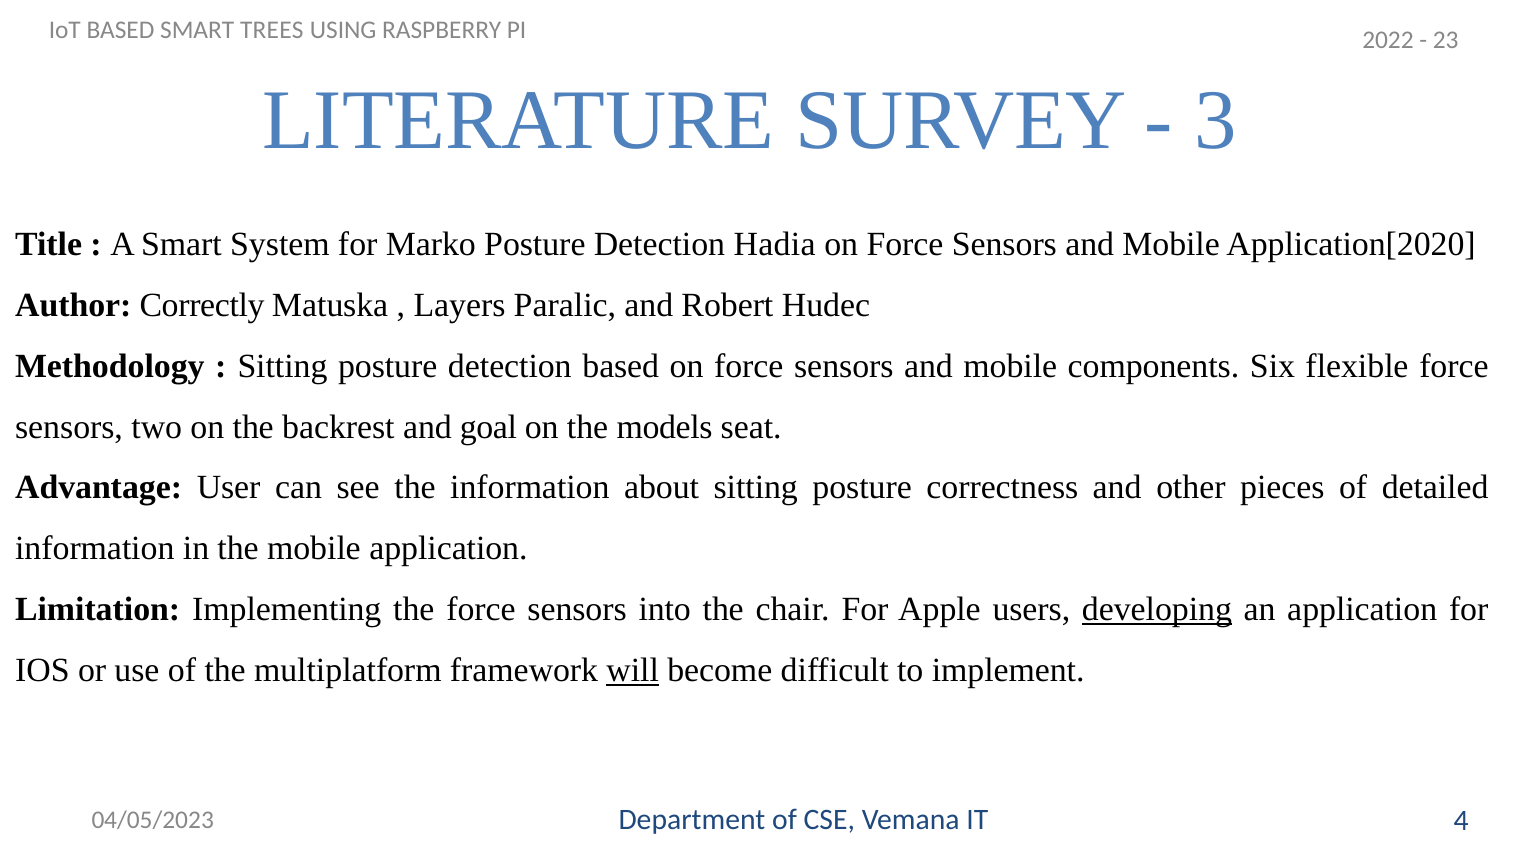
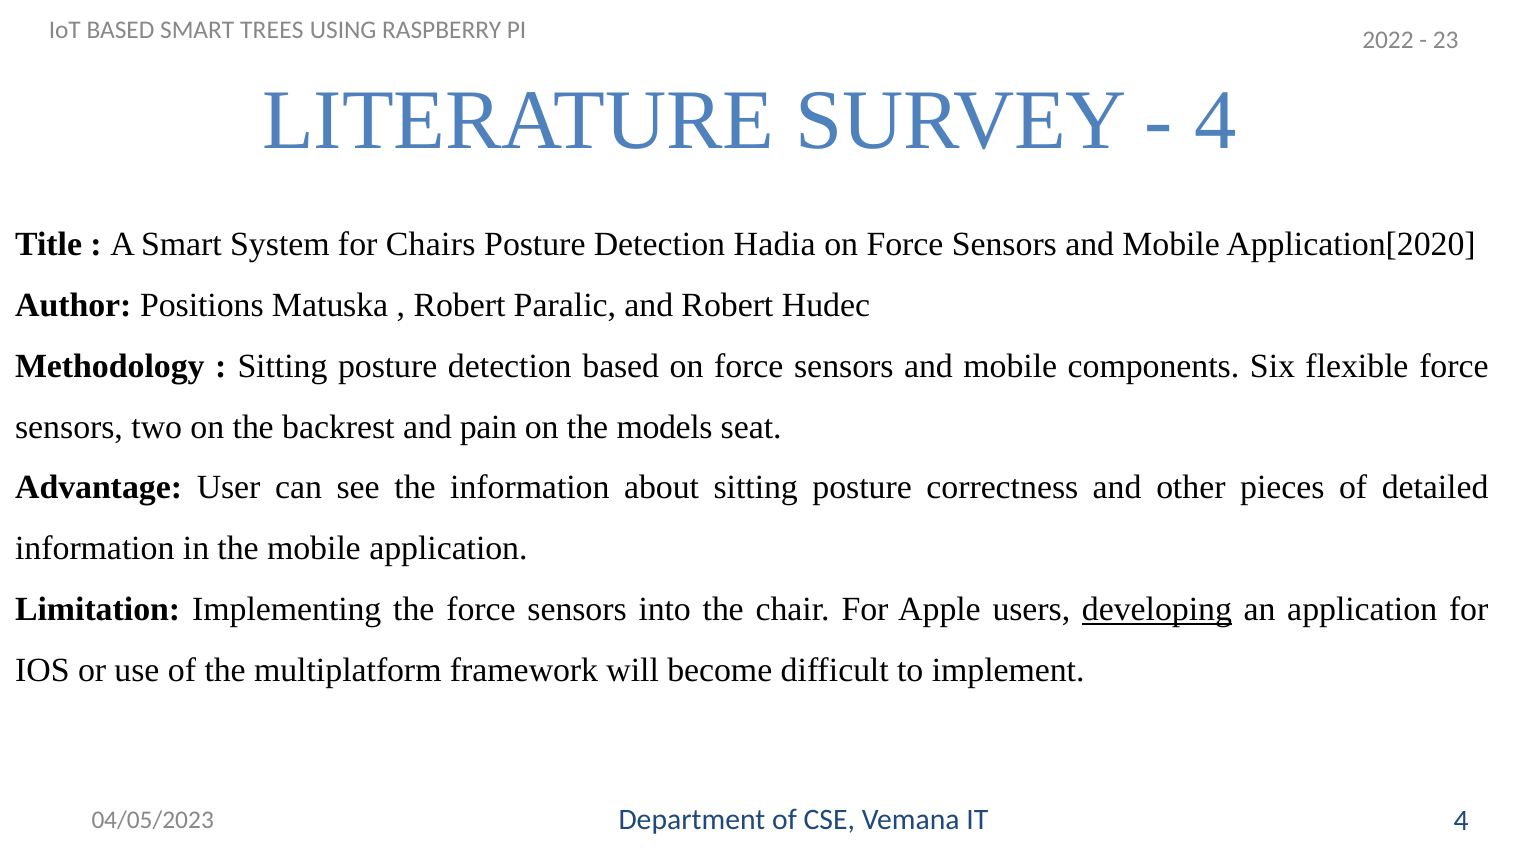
3 at (1215, 120): 3 -> 4
Marko: Marko -> Chairs
Correctly: Correctly -> Positions
Layers at (460, 305): Layers -> Robert
goal: goal -> pain
will underline: present -> none
